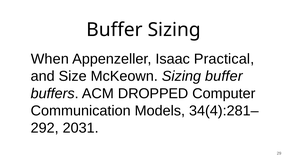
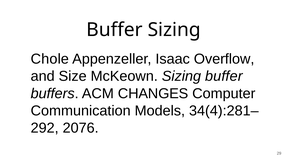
When: When -> Chole
Practical: Practical -> Overflow
DROPPED: DROPPED -> CHANGES
2031: 2031 -> 2076
